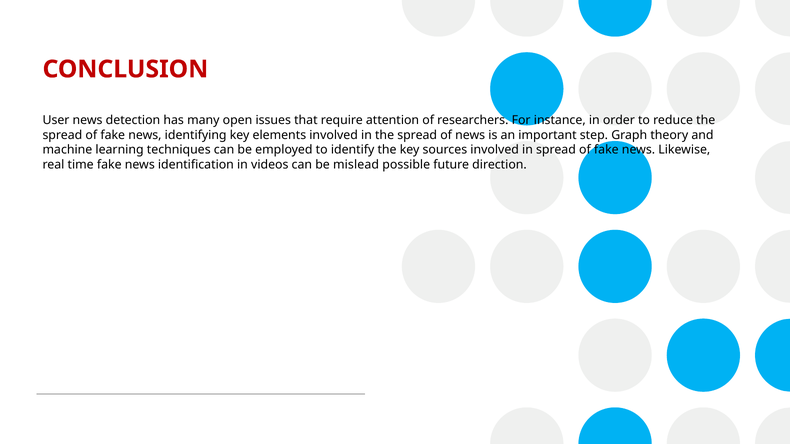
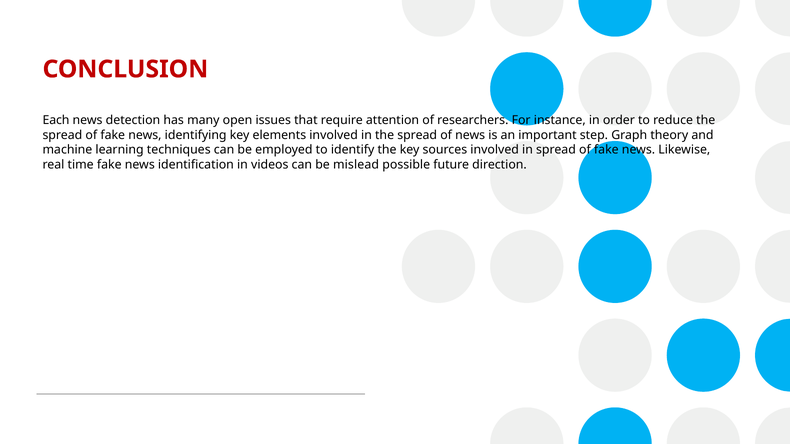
User: User -> Each
